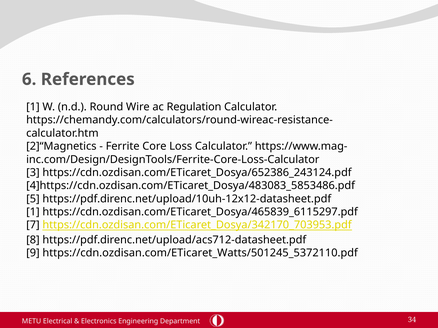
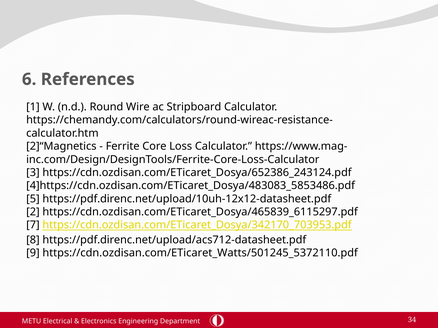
Regulation: Regulation -> Stripboard
1 at (33, 212): 1 -> 2
